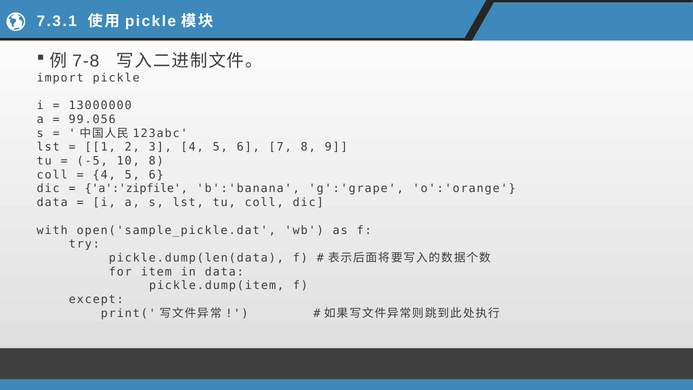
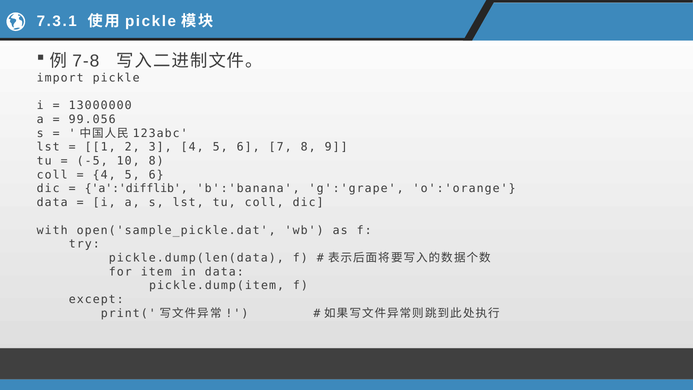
a':'zipfile: a':'zipfile -> a':'difflib
